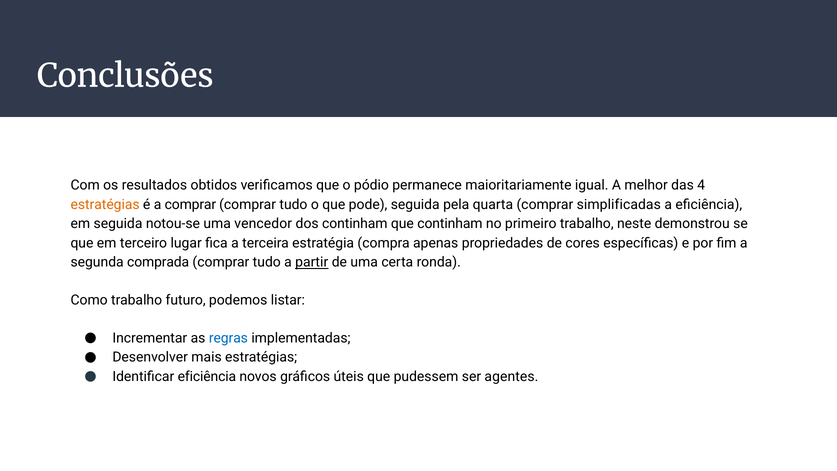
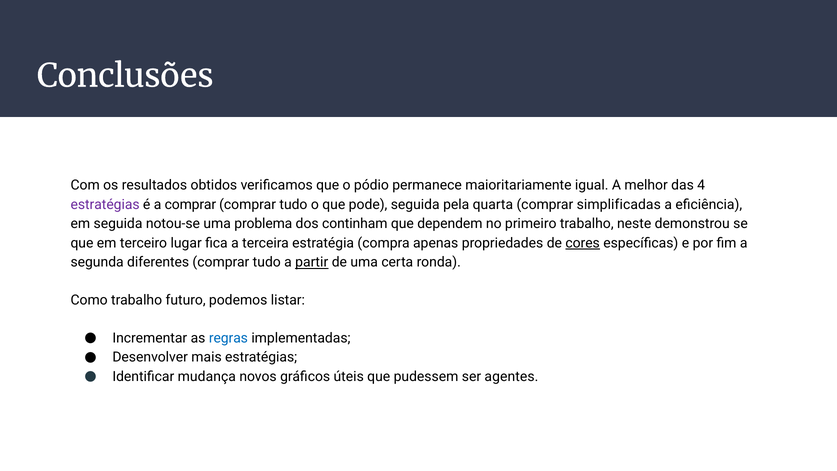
estratégias at (105, 205) colour: orange -> purple
vencedor: vencedor -> problema
que continham: continham -> dependem
cores underline: none -> present
comprada: comprada -> diferentes
Identificar eficiência: eficiência -> mudança
